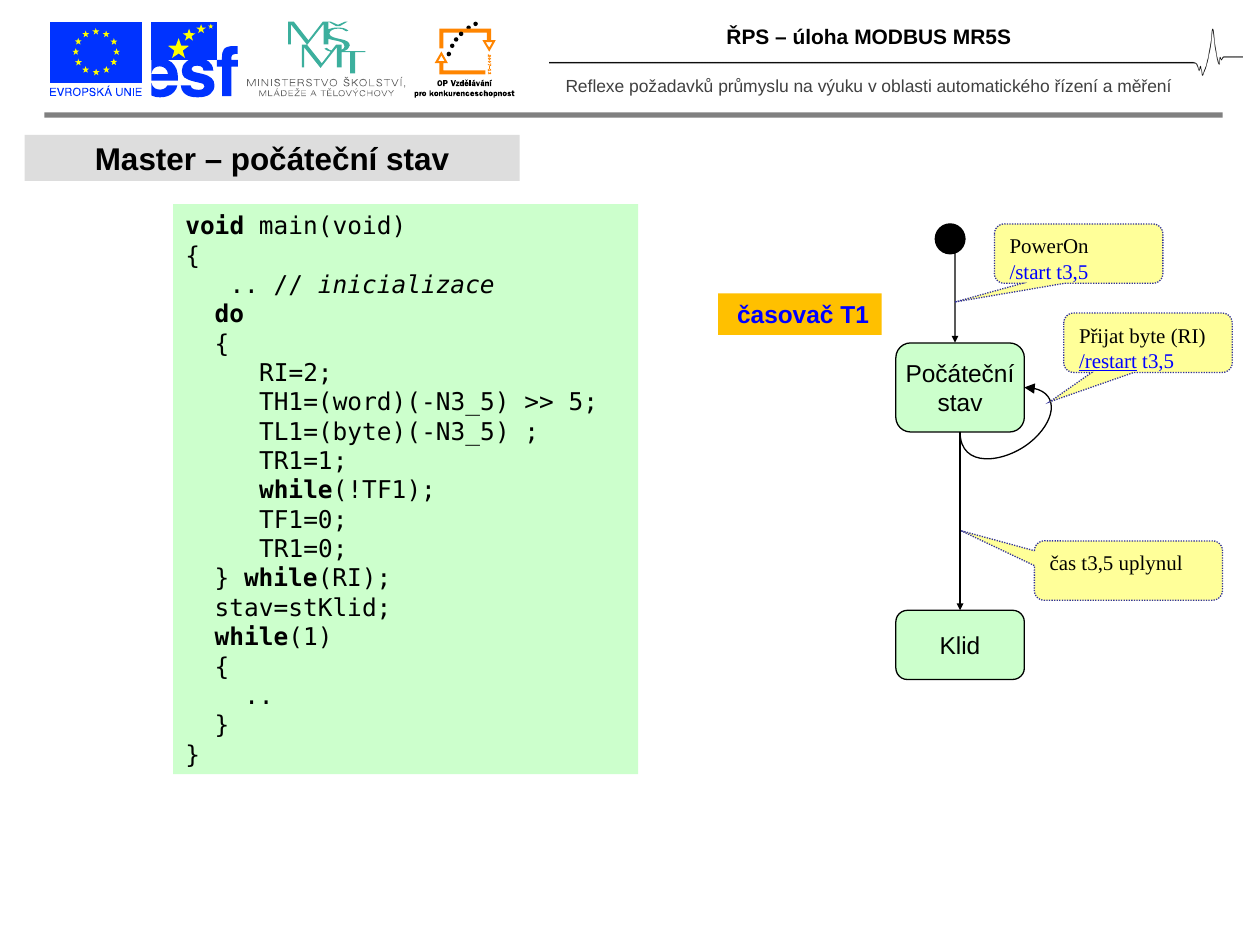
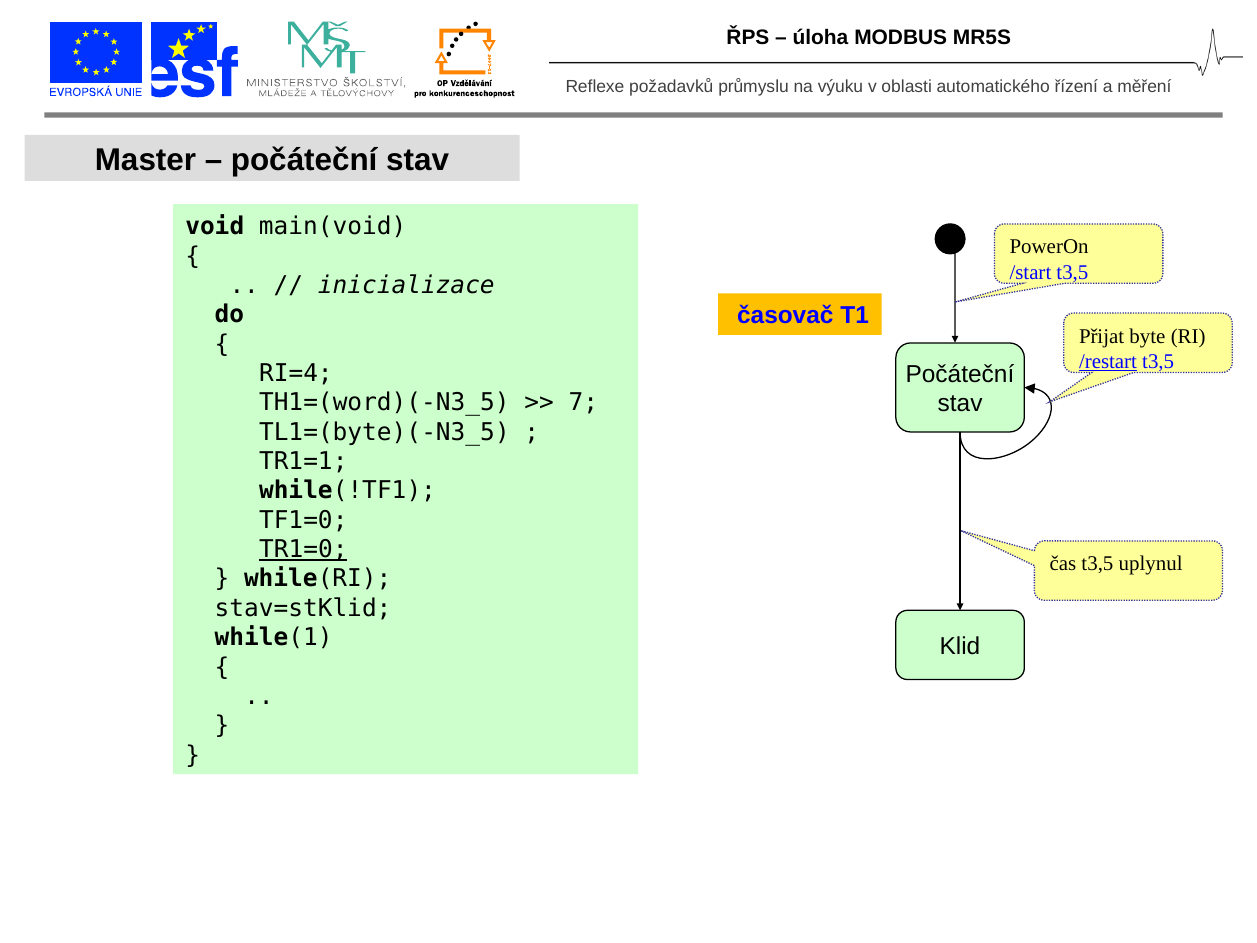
RI=2: RI=2 -> RI=4
5: 5 -> 7
TR1=0 underline: none -> present
